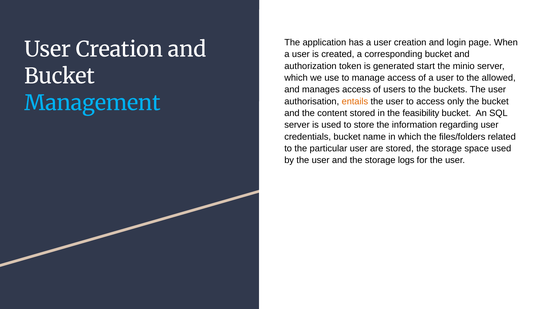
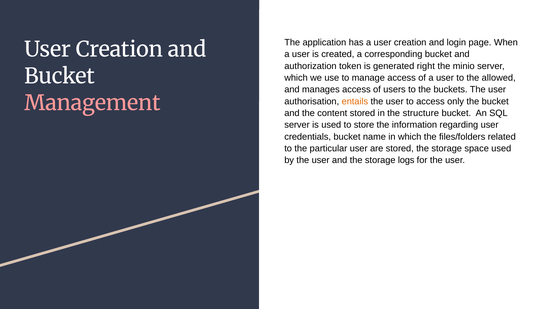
start: start -> right
Management colour: light blue -> pink
feasibility: feasibility -> structure
